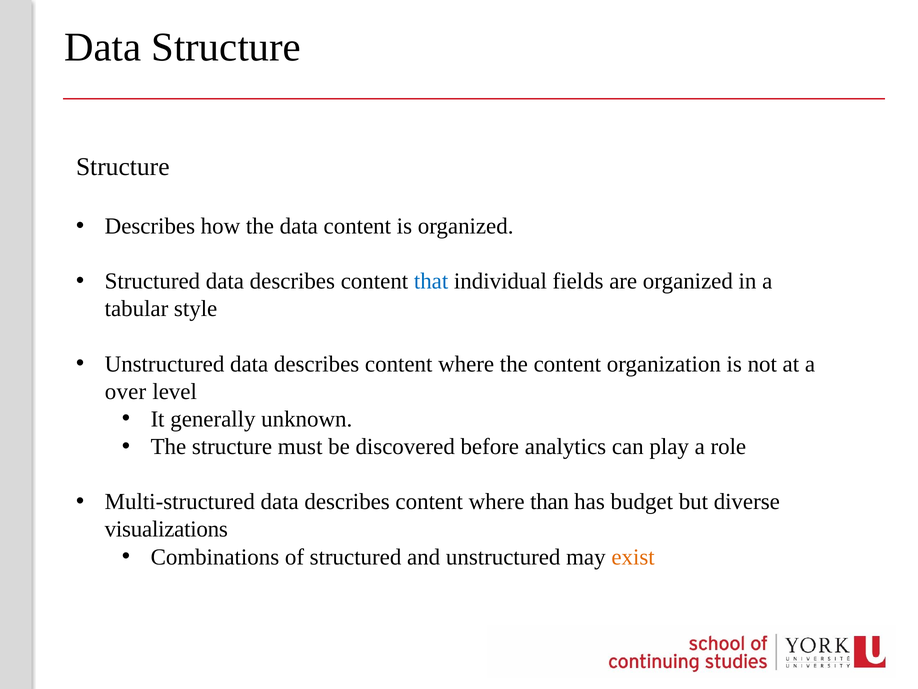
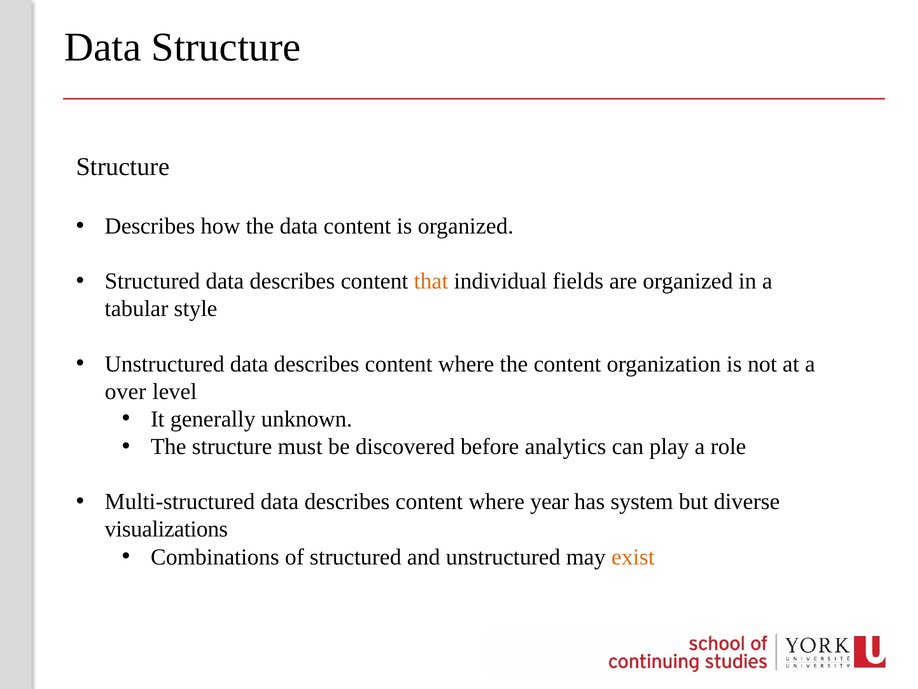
that colour: blue -> orange
than: than -> year
budget: budget -> system
